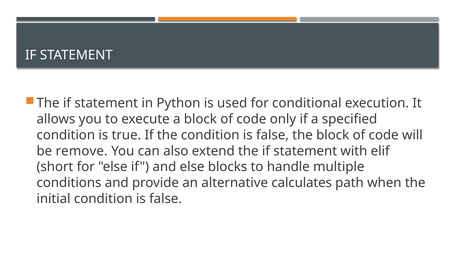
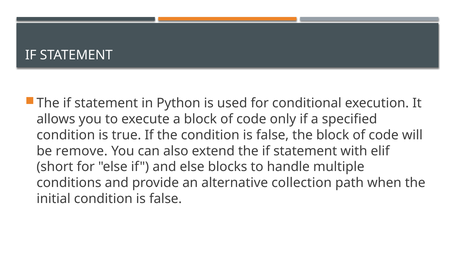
calculates: calculates -> collection
